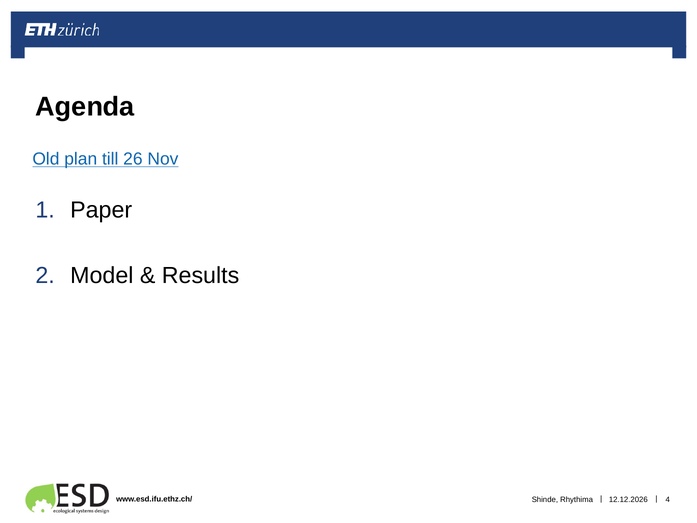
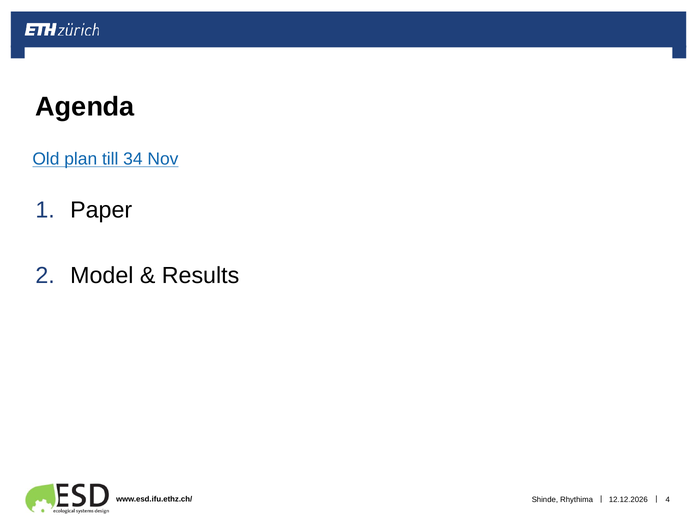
26: 26 -> 34
